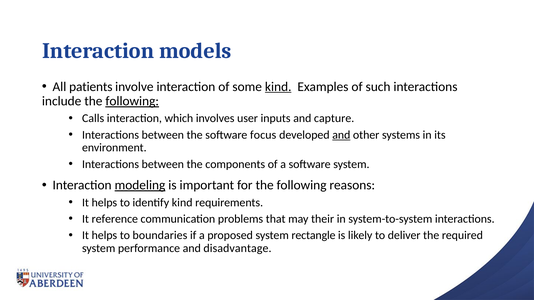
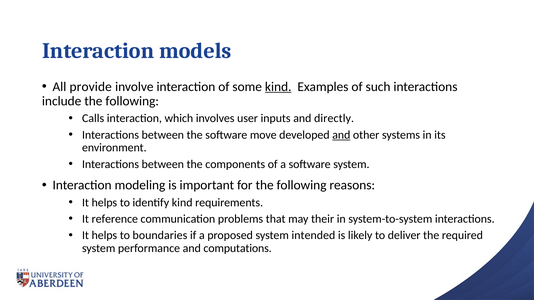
patients: patients -> provide
following at (132, 101) underline: present -> none
capture: capture -> directly
focus: focus -> move
modeling underline: present -> none
rectangle: rectangle -> intended
disadvantage: disadvantage -> computations
